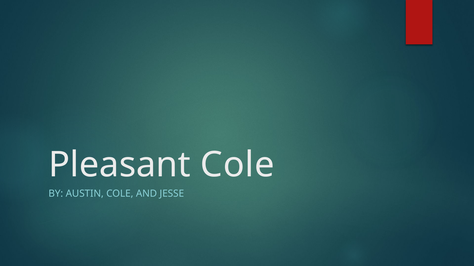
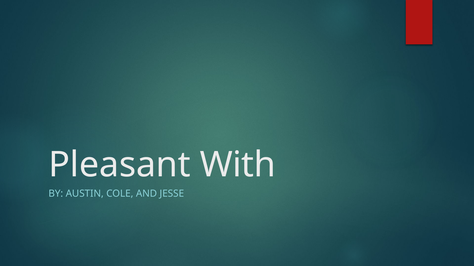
Pleasant Cole: Cole -> With
